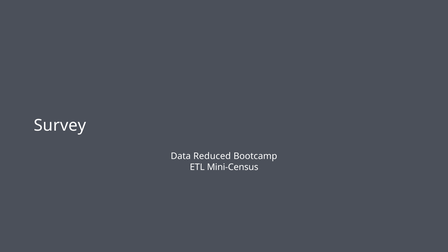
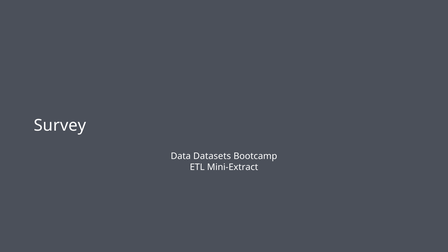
Reduced: Reduced -> Datasets
Mini-Census: Mini-Census -> Mini-Extract
